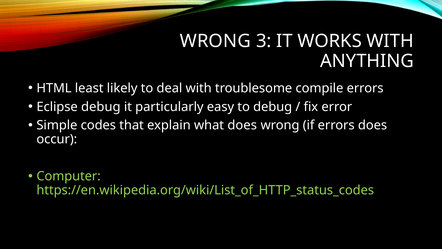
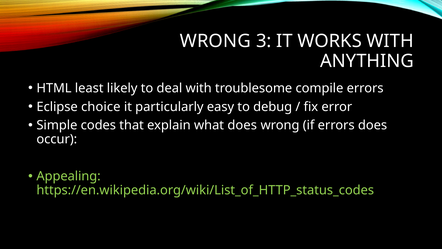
Eclipse debug: debug -> choice
Computer: Computer -> Appealing
